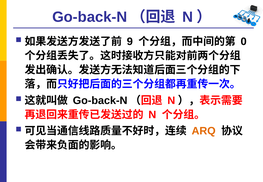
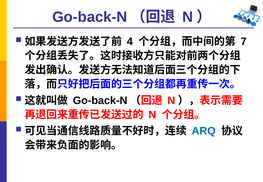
9: 9 -> 4
0: 0 -> 7
ARQ colour: orange -> blue
